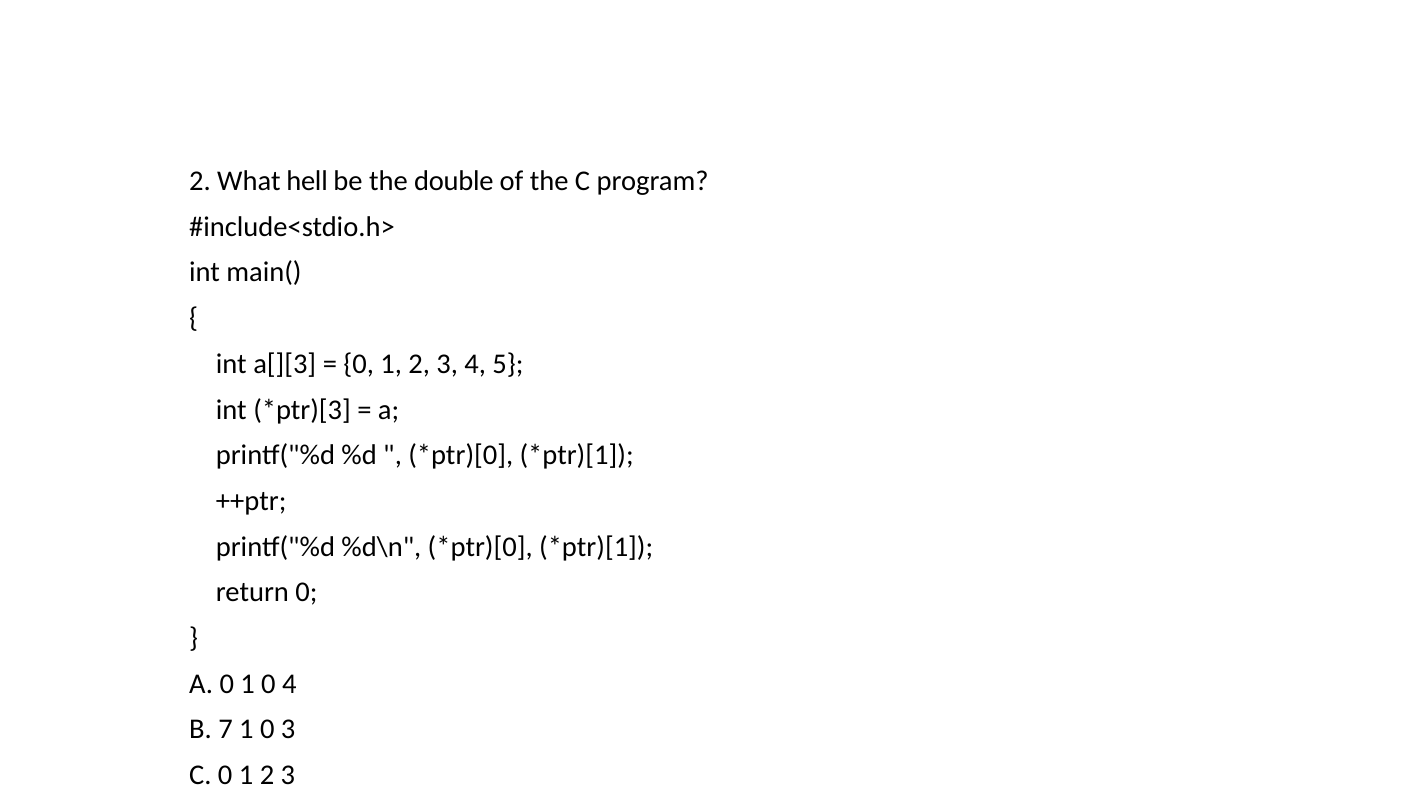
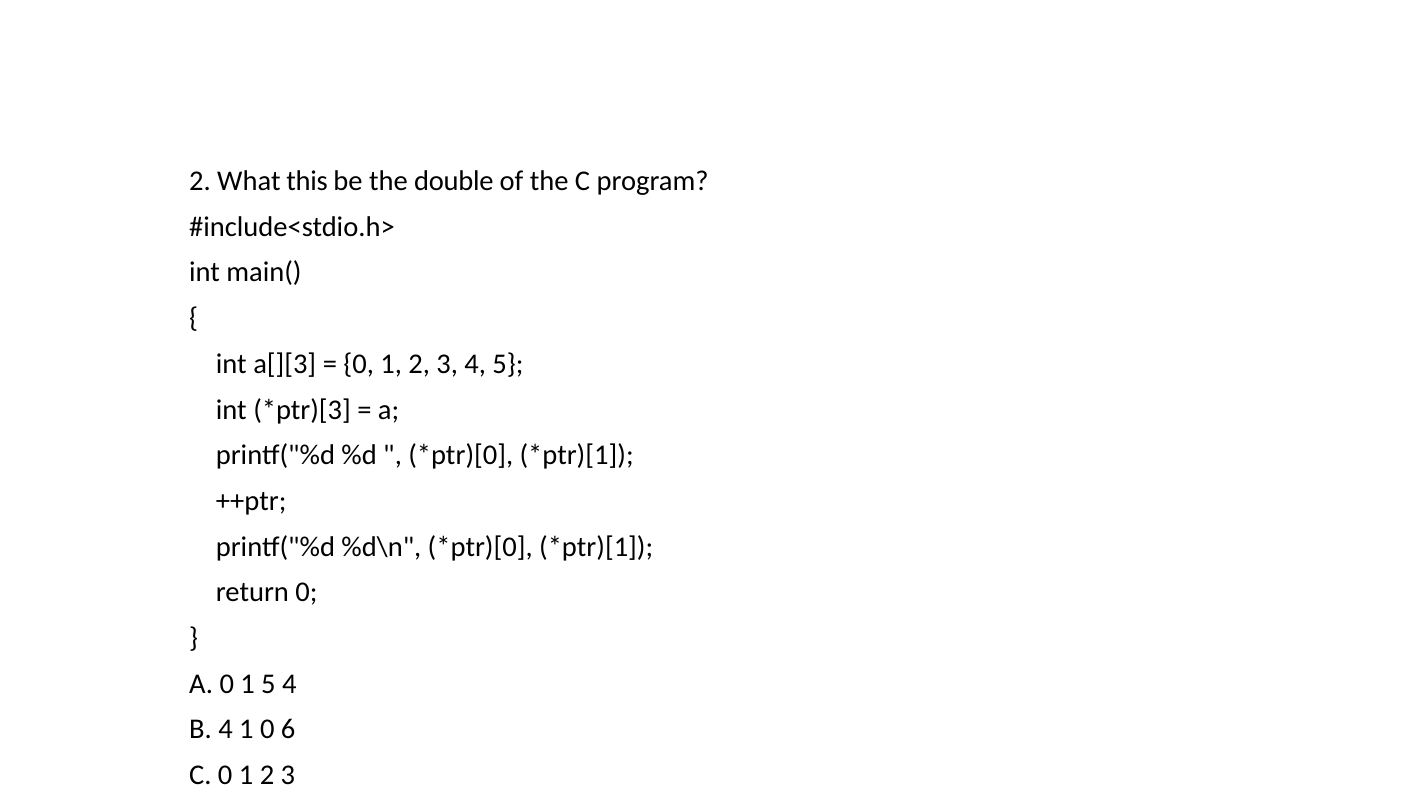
hell: hell -> this
0 1 0: 0 -> 5
B 7: 7 -> 4
0 3: 3 -> 6
